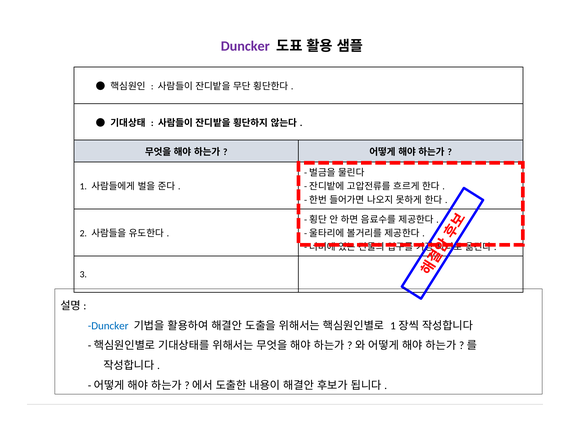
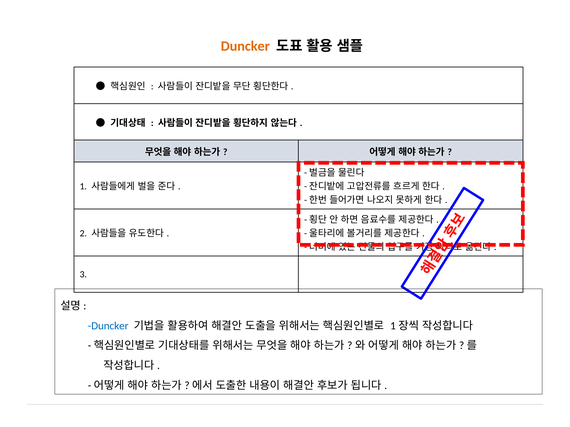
Duncker at (245, 46) colour: purple -> orange
